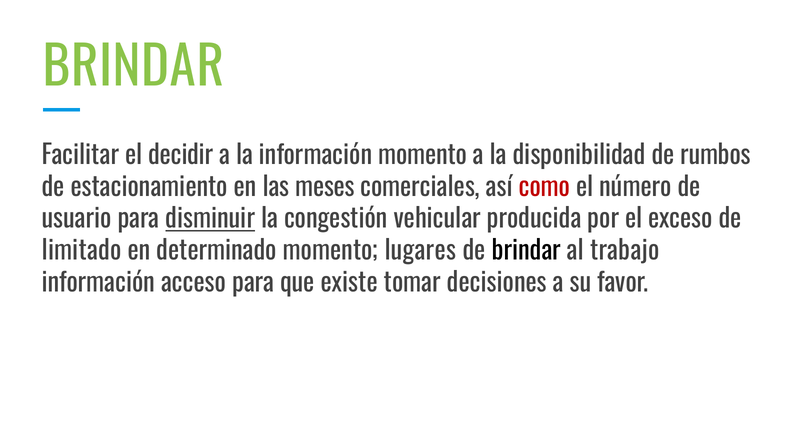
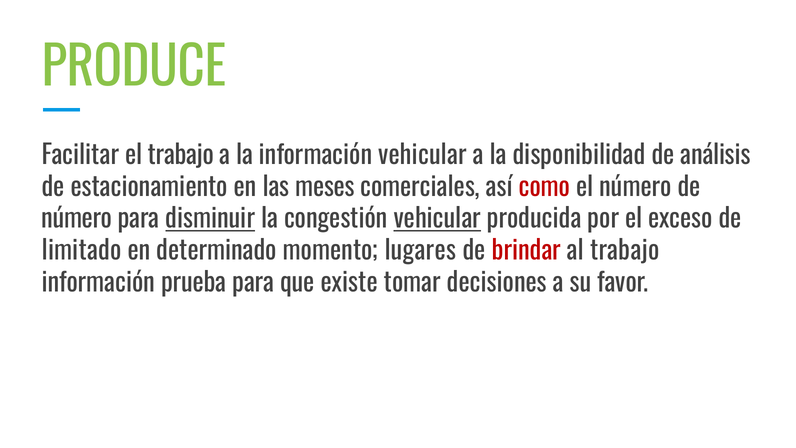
BRINDAR at (133, 68): BRINDAR -> PRODUCE
el decidir: decidir -> trabajo
información momento: momento -> vehicular
rumbos: rumbos -> análisis
usuario at (77, 219): usuario -> número
vehicular at (437, 219) underline: none -> present
brindar at (526, 251) colour: black -> red
acceso: acceso -> prueba
